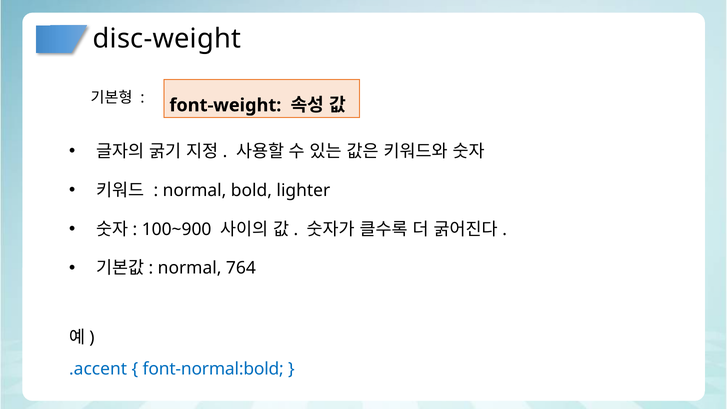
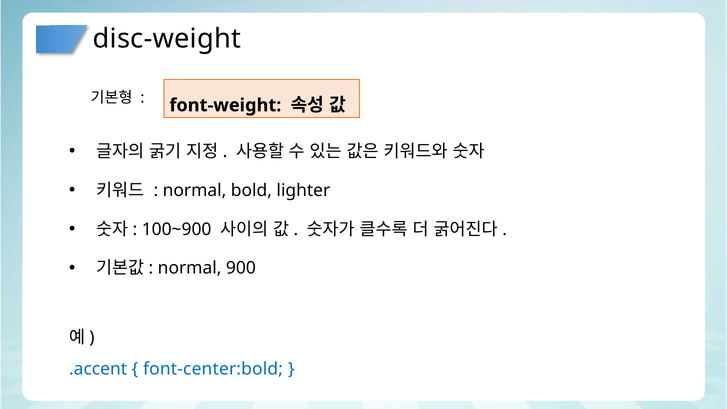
764: 764 -> 900
font-normal:bold: font-normal:bold -> font-center:bold
